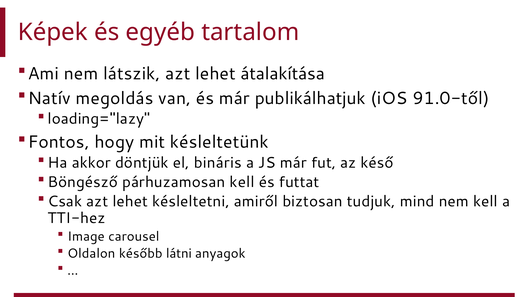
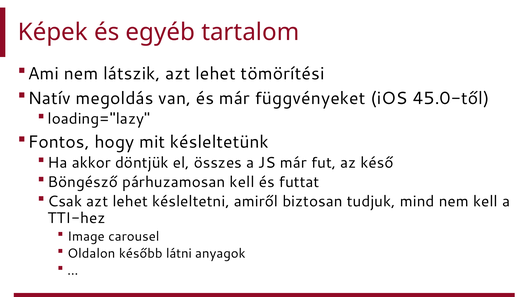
átalakítása: átalakítása -> tömörítési
publikálhatjuk: publikálhatjuk -> függvényeket
91.0-től: 91.0-től -> 45.0-től
bináris: bináris -> összes
